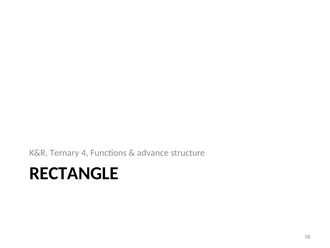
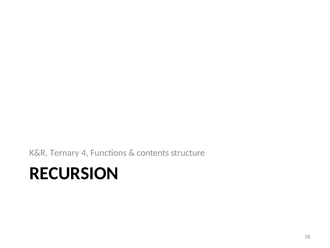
advance: advance -> contents
RECTANGLE: RECTANGLE -> RECURSION
